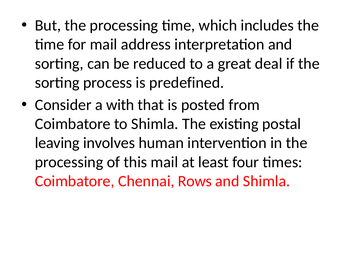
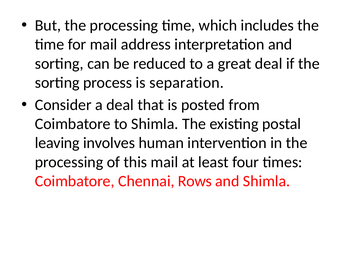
predefined: predefined -> separation
a with: with -> deal
